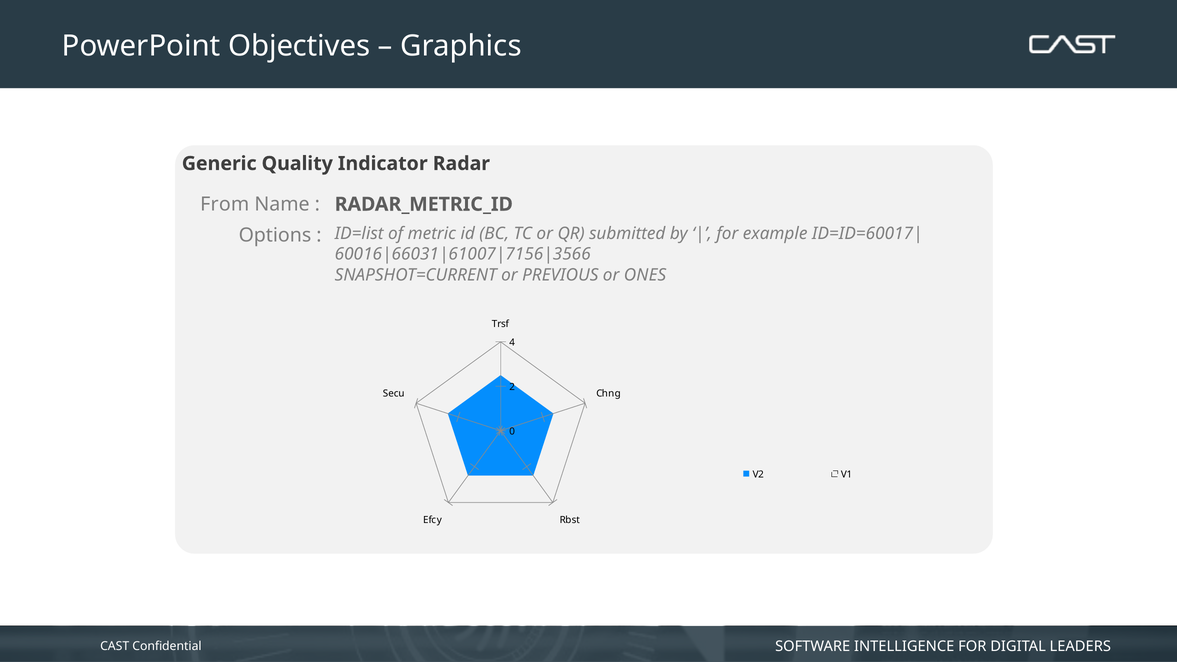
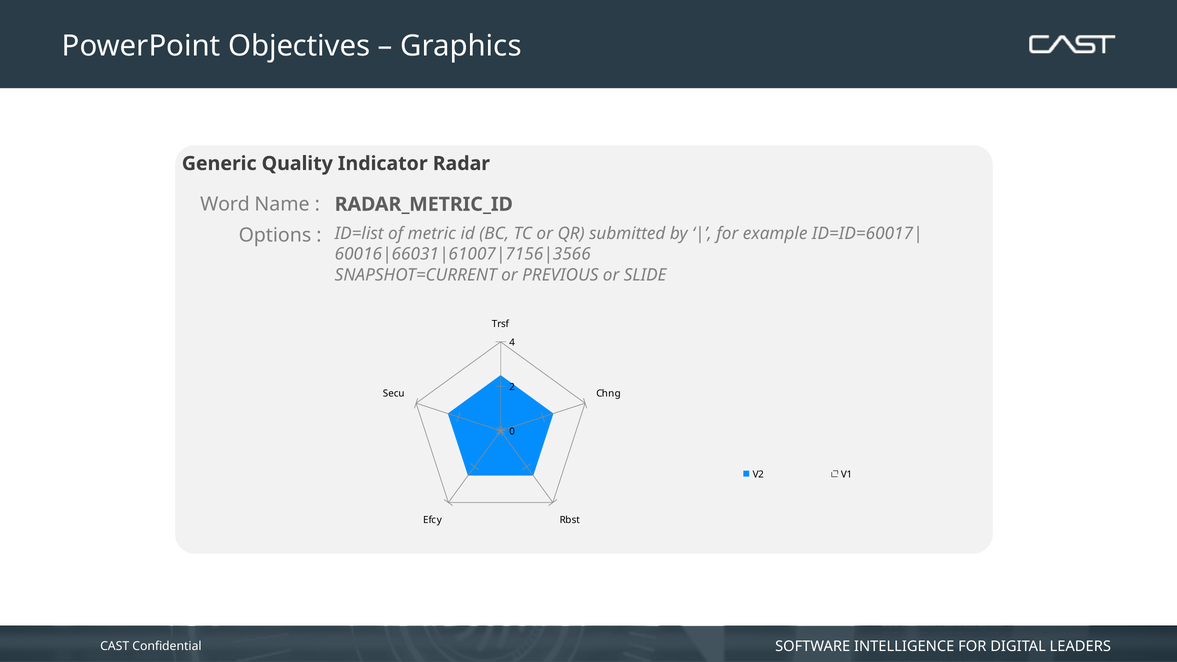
From: From -> Word
ONES: ONES -> SLIDE
